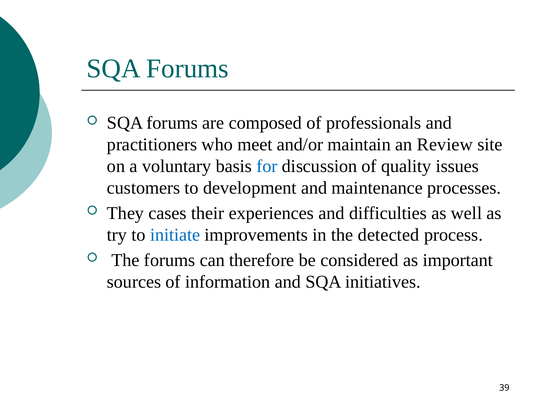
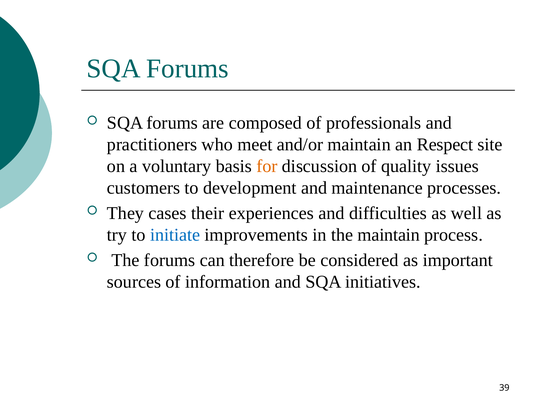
Review: Review -> Respect
for colour: blue -> orange
the detected: detected -> maintain
